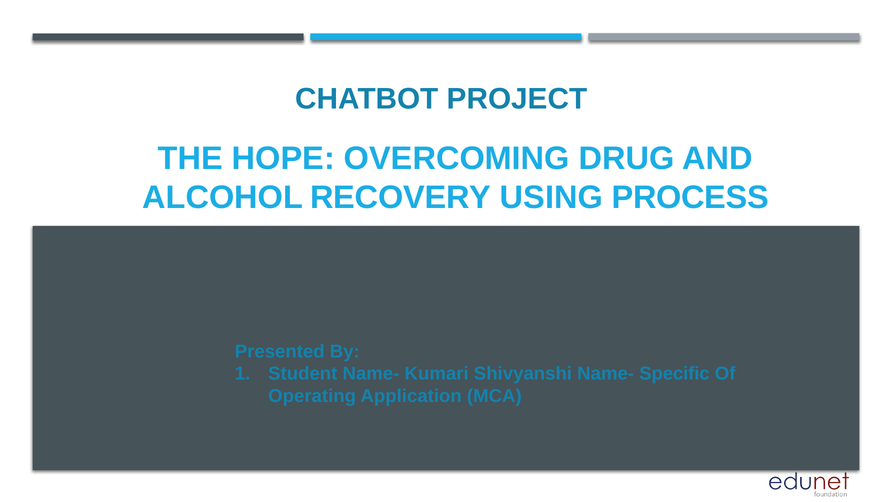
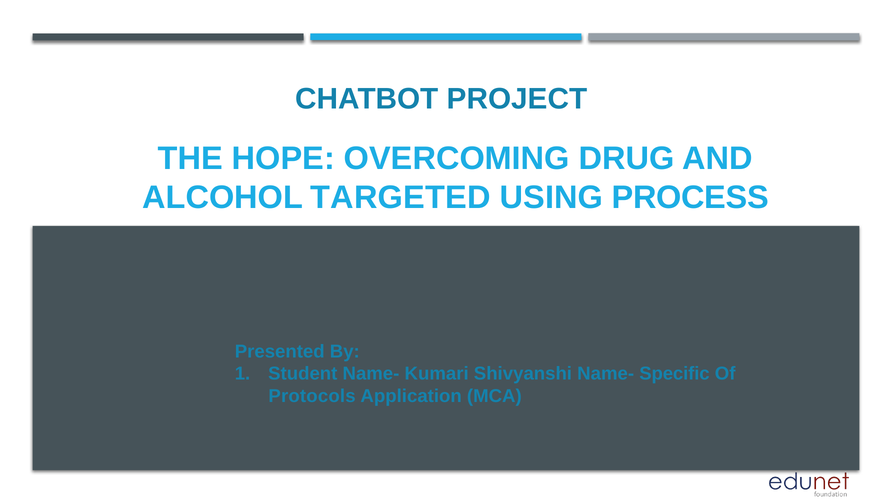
RECOVERY: RECOVERY -> TARGETED
Operating: Operating -> Protocols
